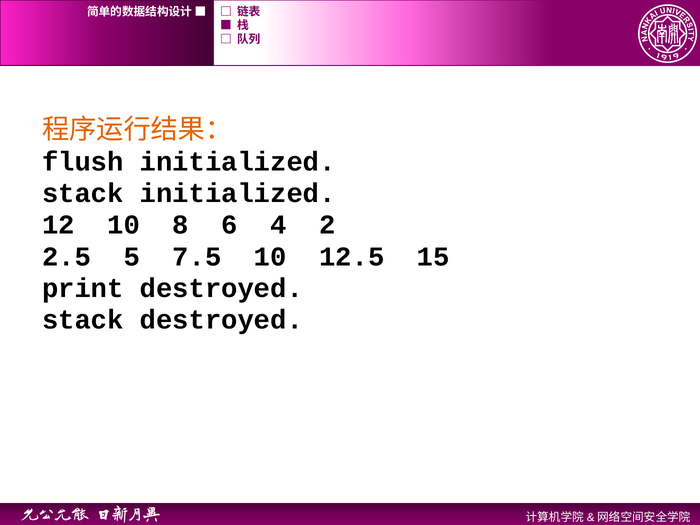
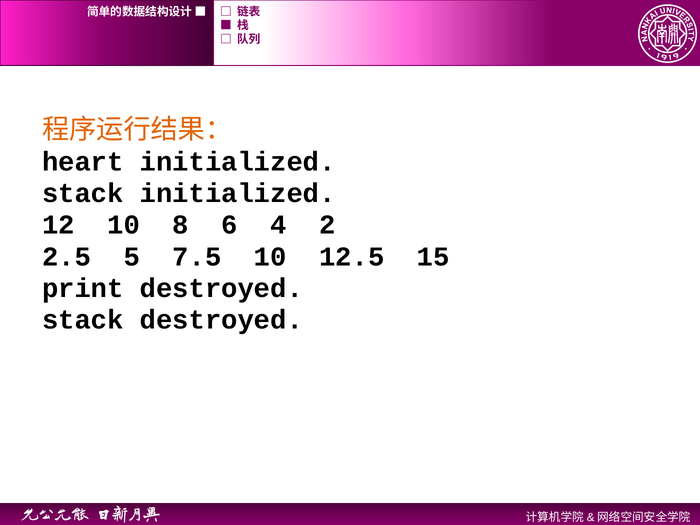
flush: flush -> heart
